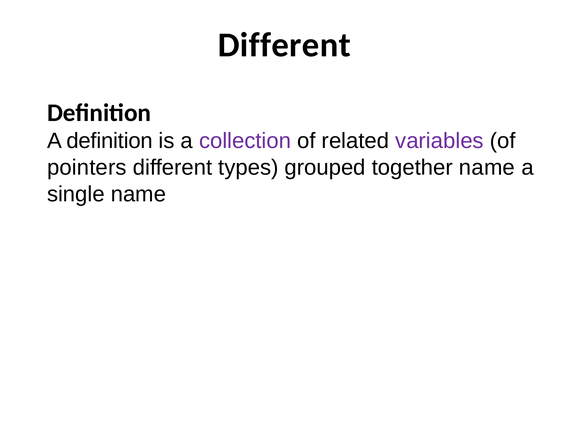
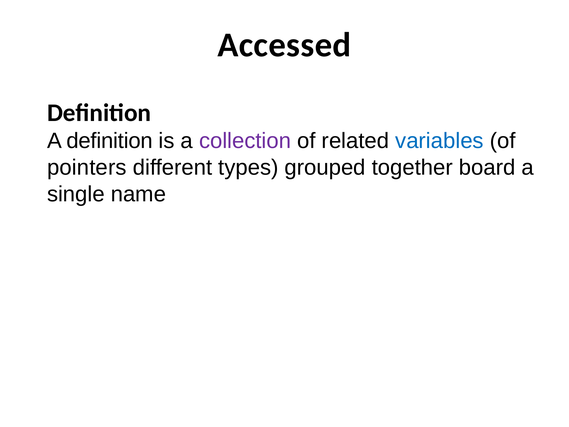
Different at (284, 45): Different -> Accessed
variables colour: purple -> blue
together name: name -> board
